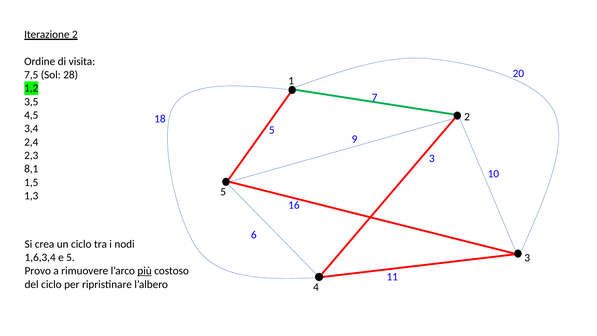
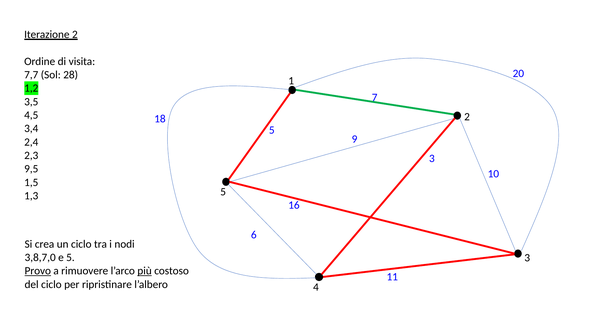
7,5: 7,5 -> 7,7
8,1: 8,1 -> 9,5
1,6,3,4: 1,6,3,4 -> 3,8,7,0
Provo underline: none -> present
